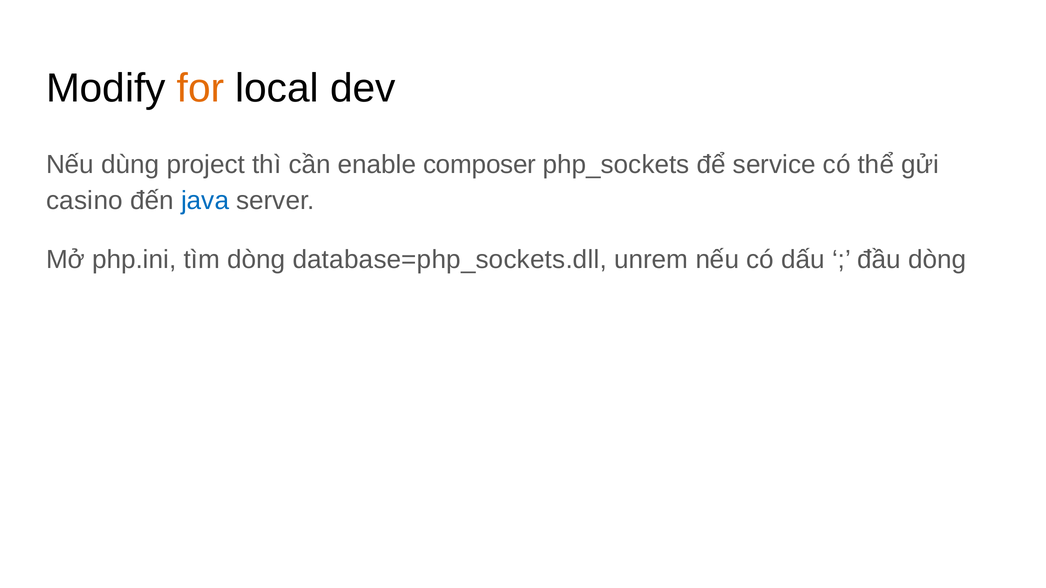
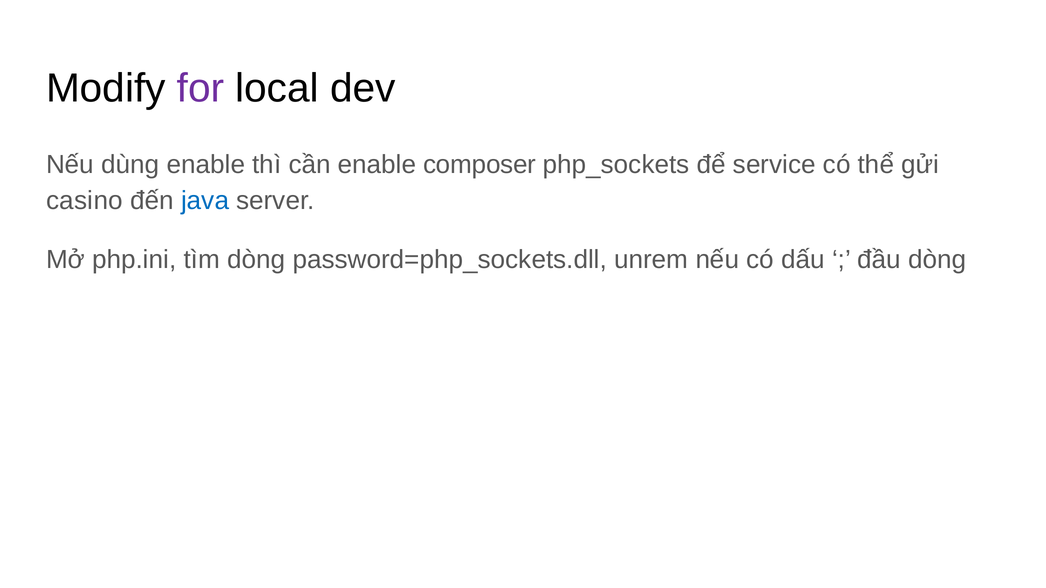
for colour: orange -> purple
dùng project: project -> enable
database=php_sockets.dll: database=php_sockets.dll -> password=php_sockets.dll
